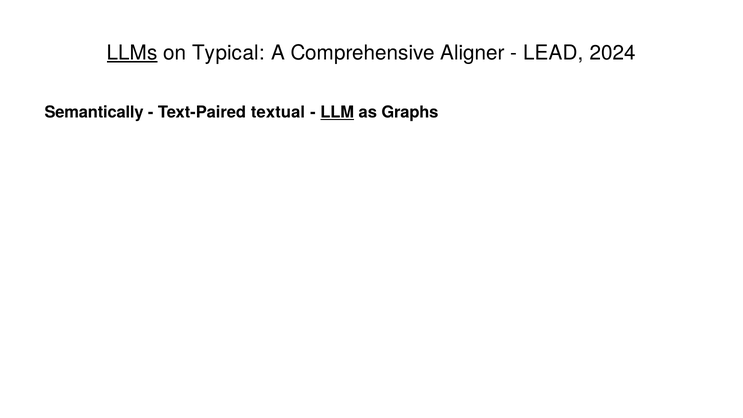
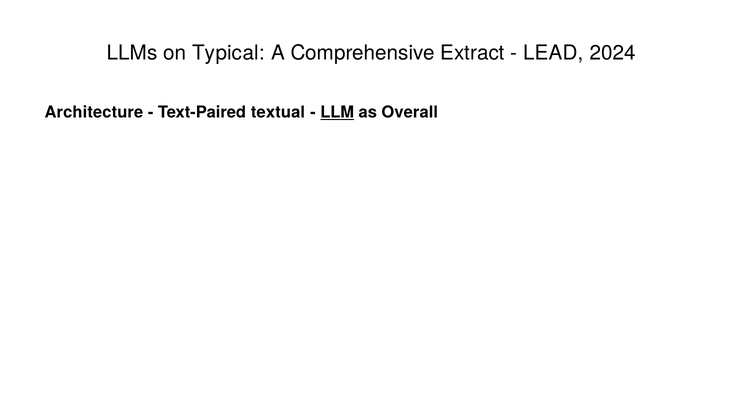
LLMs underline: present -> none
Aligner: Aligner -> Extract
Semantically: Semantically -> Architecture
Graphs: Graphs -> Overall
